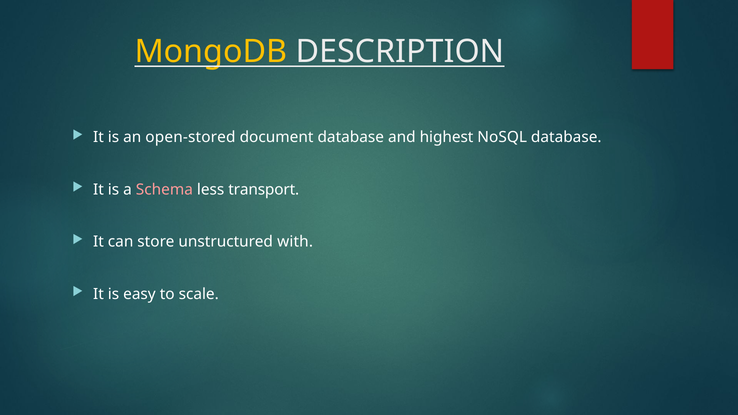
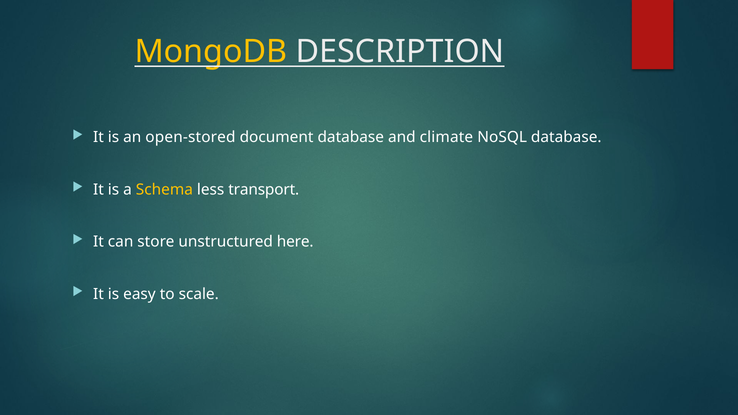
highest: highest -> climate
Schema colour: pink -> yellow
with: with -> here
